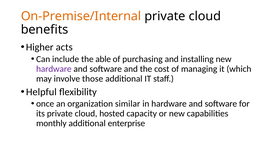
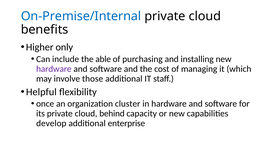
On-Premise/Internal colour: orange -> blue
acts: acts -> only
similar: similar -> cluster
hosted: hosted -> behind
monthly: monthly -> develop
